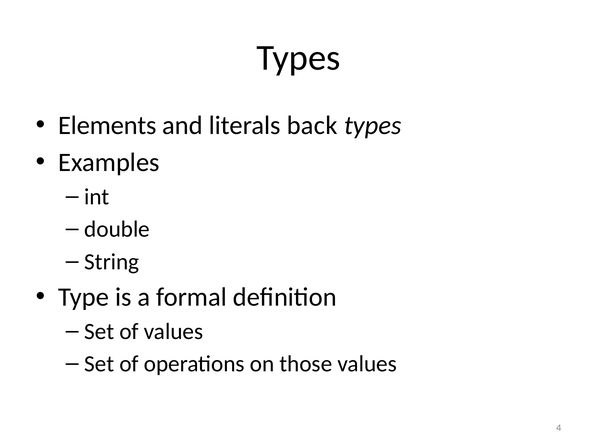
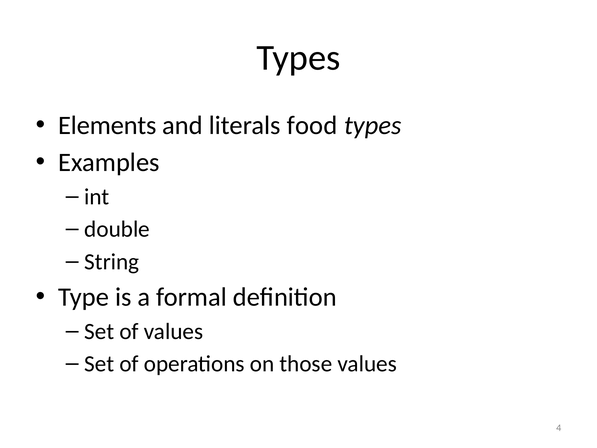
back: back -> food
